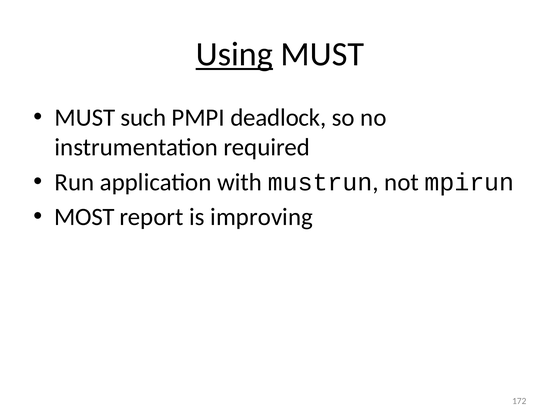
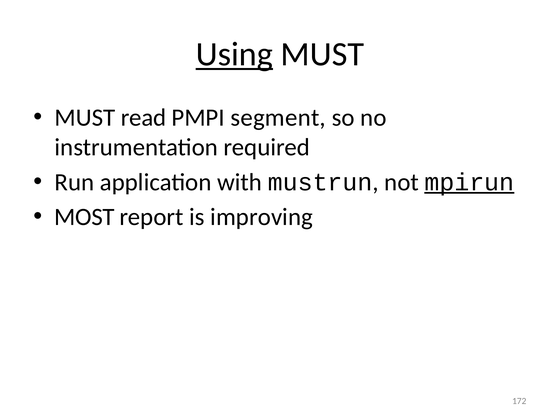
such: such -> read
deadlock: deadlock -> segment
mpirun underline: none -> present
